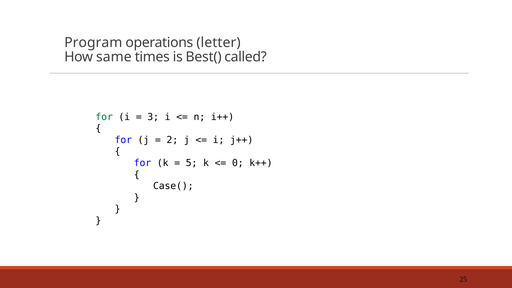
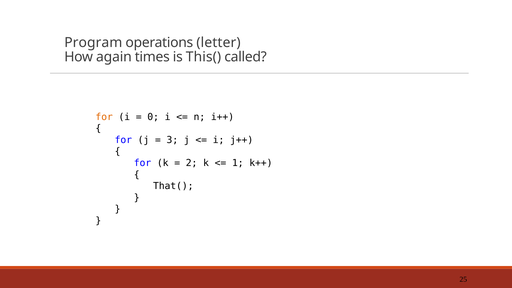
same: same -> again
Best(: Best( -> This(
for at (104, 117) colour: green -> orange
3: 3 -> 0
2: 2 -> 3
5: 5 -> 2
0: 0 -> 1
Case(: Case( -> That(
